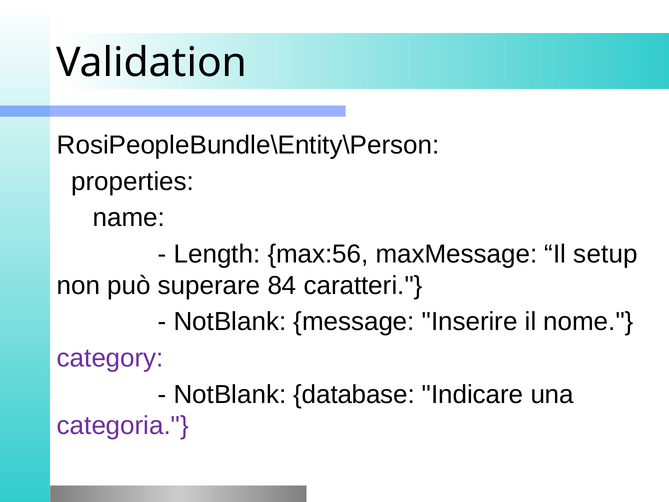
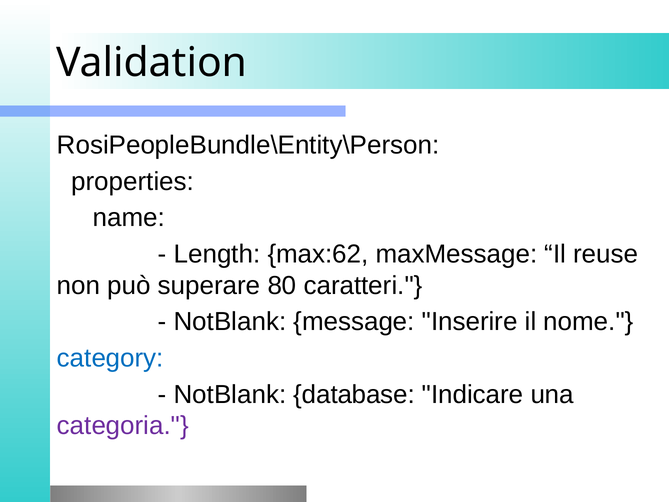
max:56: max:56 -> max:62
setup: setup -> reuse
84: 84 -> 80
category colour: purple -> blue
